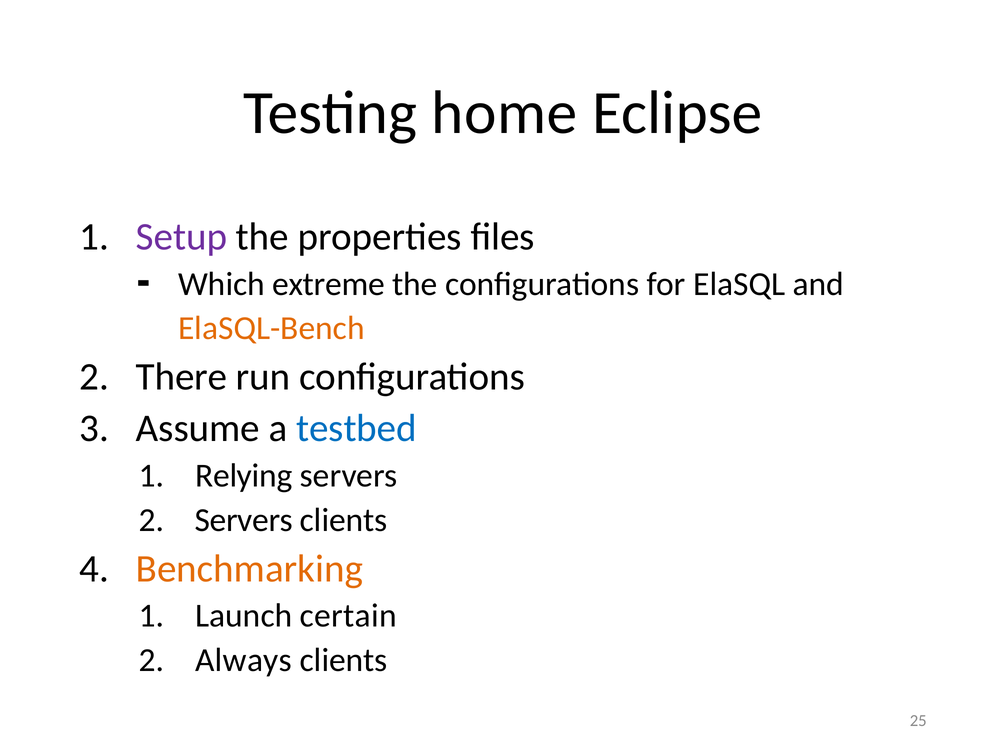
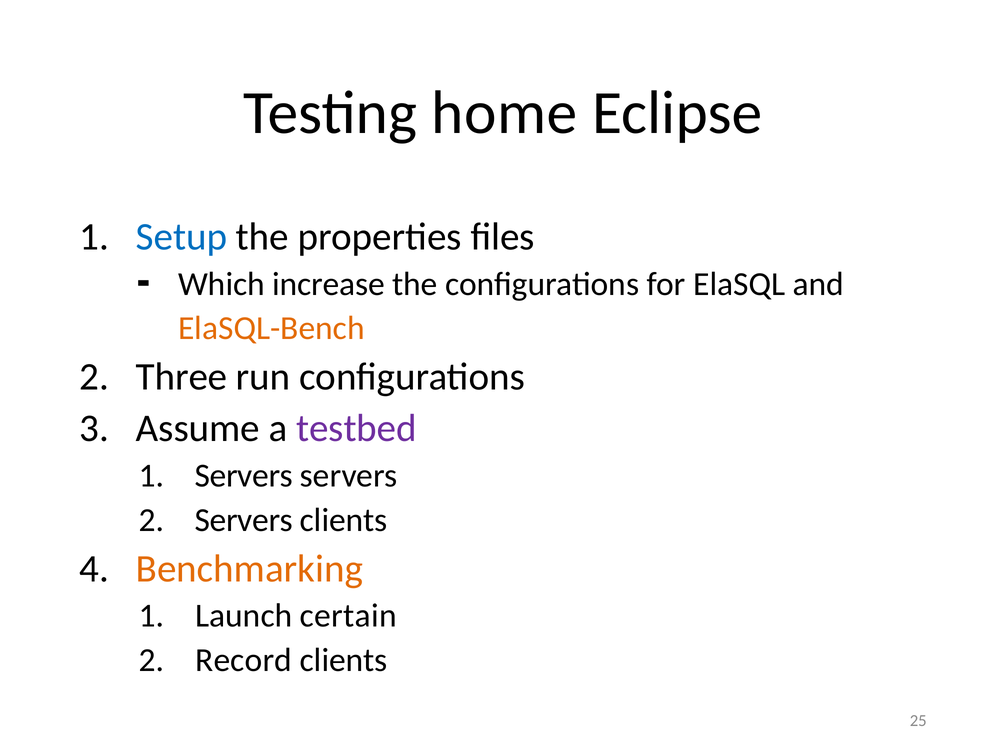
Setup colour: purple -> blue
extreme: extreme -> increase
There: There -> Three
testbed colour: blue -> purple
Relying at (244, 475): Relying -> Servers
Always: Always -> Record
